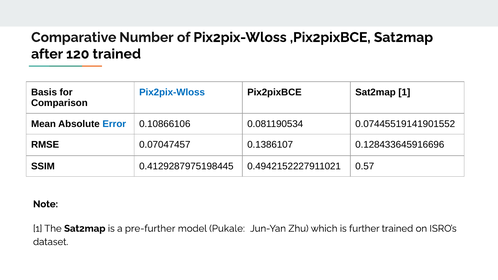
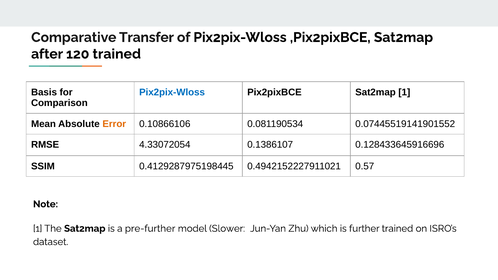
Number: Number -> Transfer
Error colour: blue -> orange
0.07047457: 0.07047457 -> 4.33072054
Pukale: Pukale -> Slower
